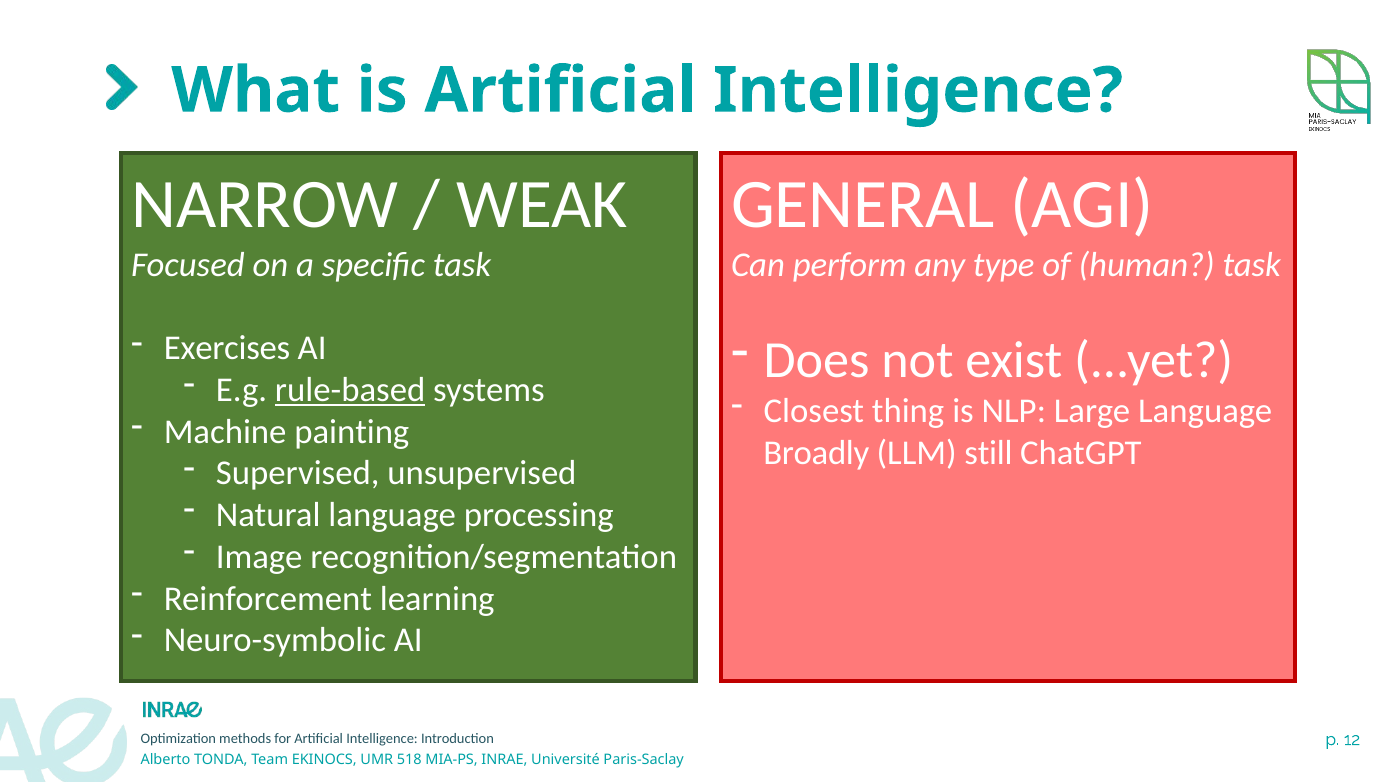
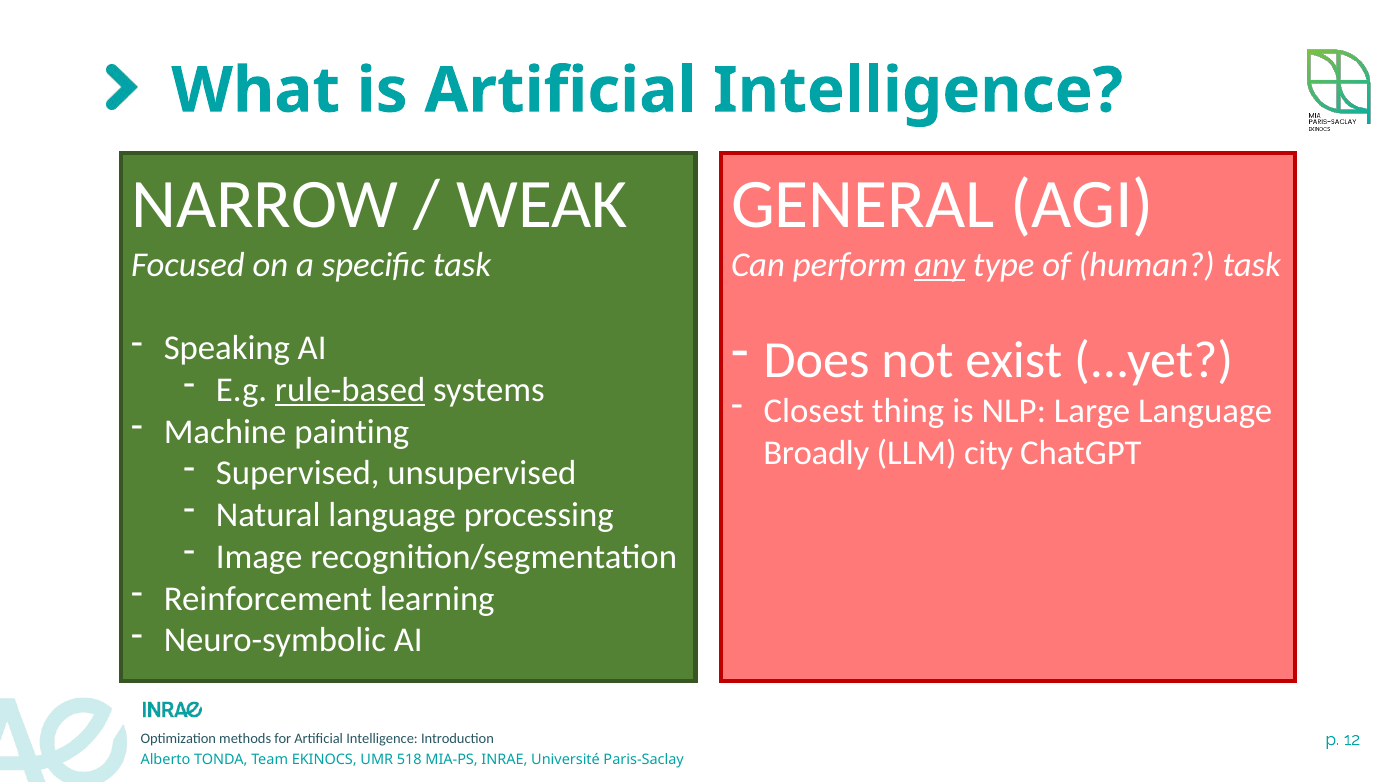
any underline: none -> present
Exercises: Exercises -> Speaking
still: still -> city
